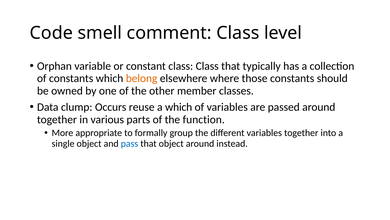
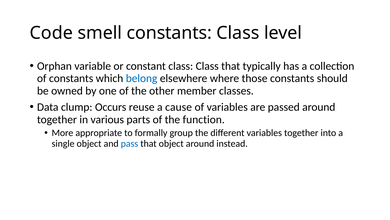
smell comment: comment -> constants
belong colour: orange -> blue
a which: which -> cause
